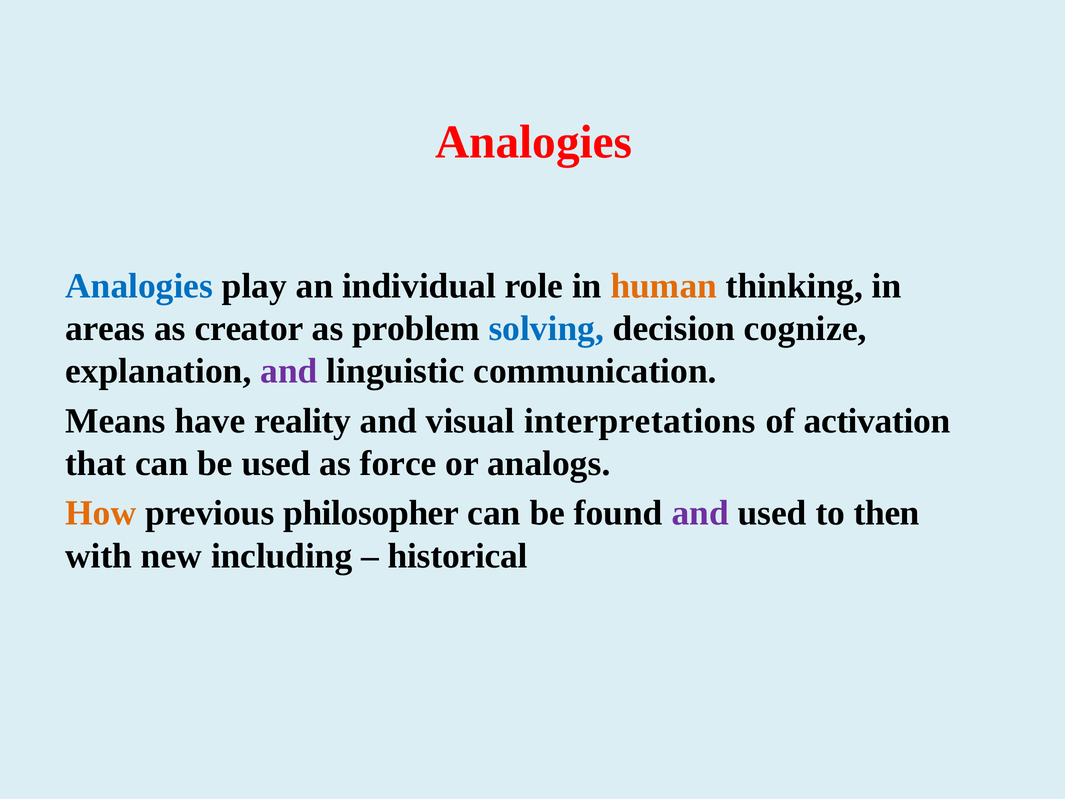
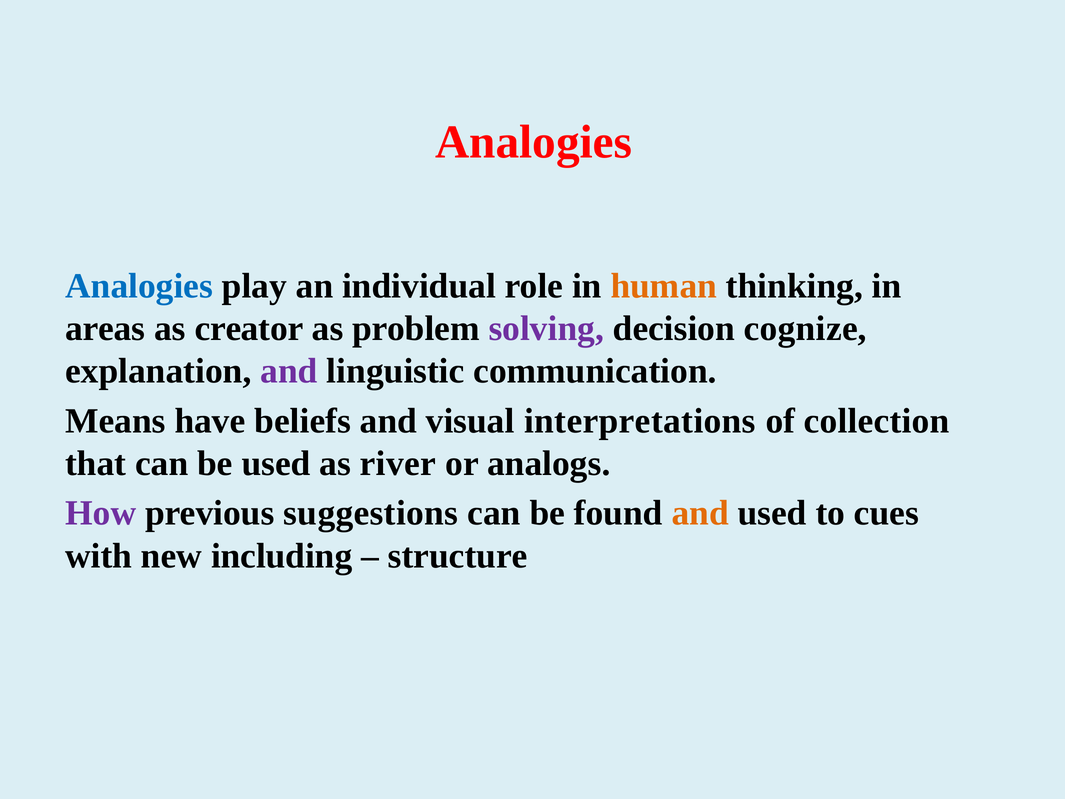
solving colour: blue -> purple
reality: reality -> beliefs
activation: activation -> collection
force: force -> river
How colour: orange -> purple
philosopher: philosopher -> suggestions
and at (700, 513) colour: purple -> orange
then: then -> cues
historical: historical -> structure
